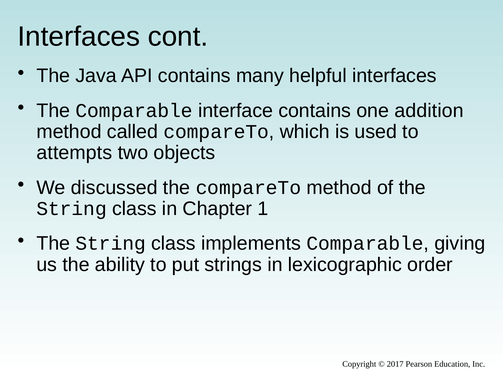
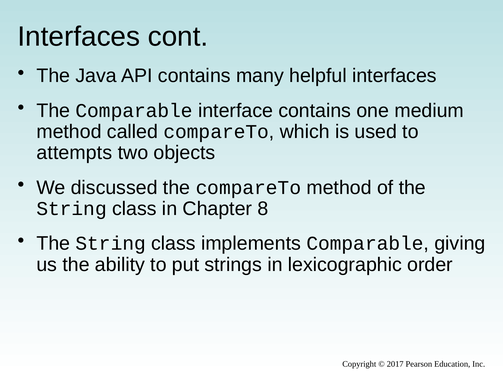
addition: addition -> medium
1: 1 -> 8
